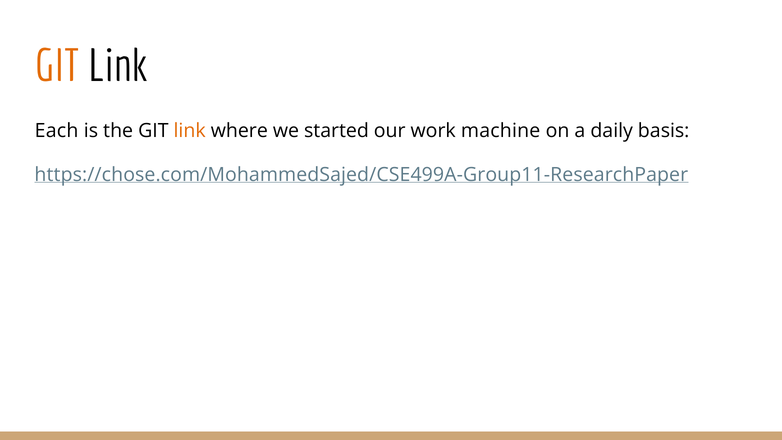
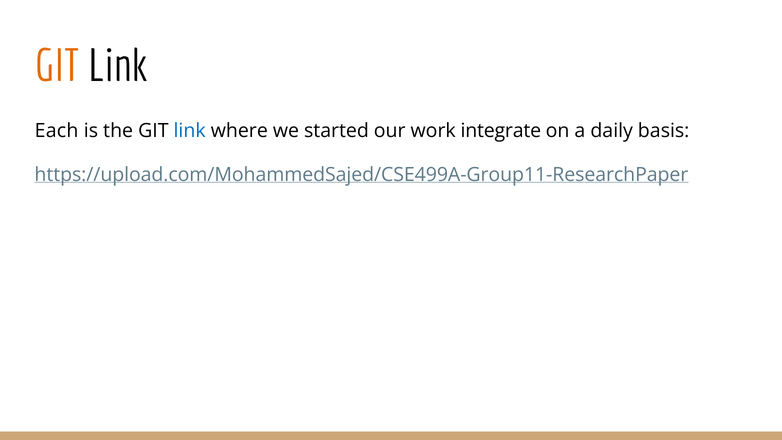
link at (190, 131) colour: orange -> blue
machine: machine -> integrate
https://chose.com/MohammedSajed/CSE499A-Group11-ResearchPaper: https://chose.com/MohammedSajed/CSE499A-Group11-ResearchPaper -> https://upload.com/MohammedSajed/CSE499A-Group11-ResearchPaper
